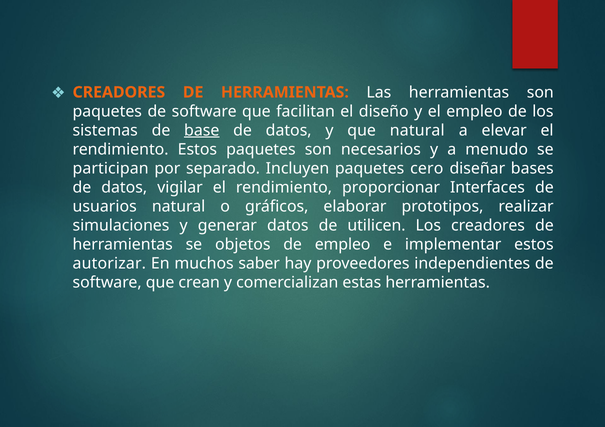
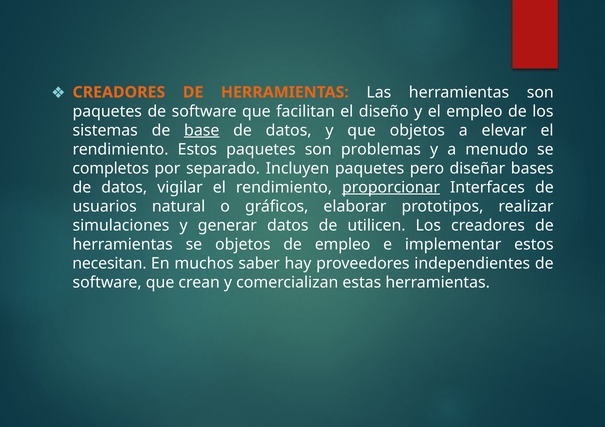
que natural: natural -> objetos
necesarios: necesarios -> problemas
participan: participan -> completos
cero: cero -> pero
proporcionar underline: none -> present
autorizar: autorizar -> necesitan
